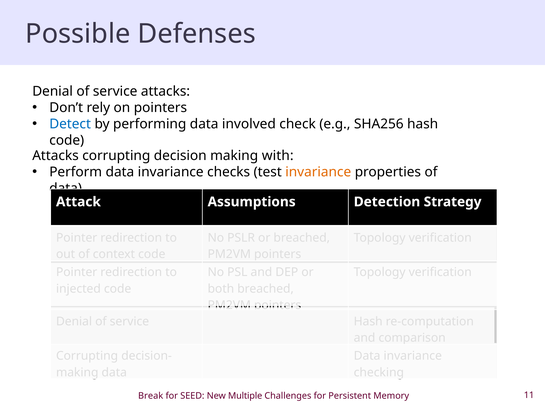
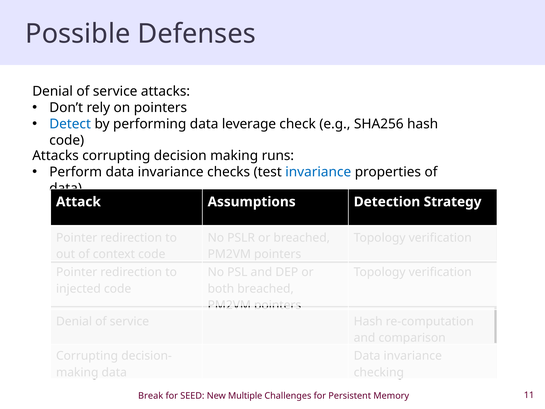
involved: involved -> leverage
with: with -> runs
invariance at (318, 172) colour: orange -> blue
